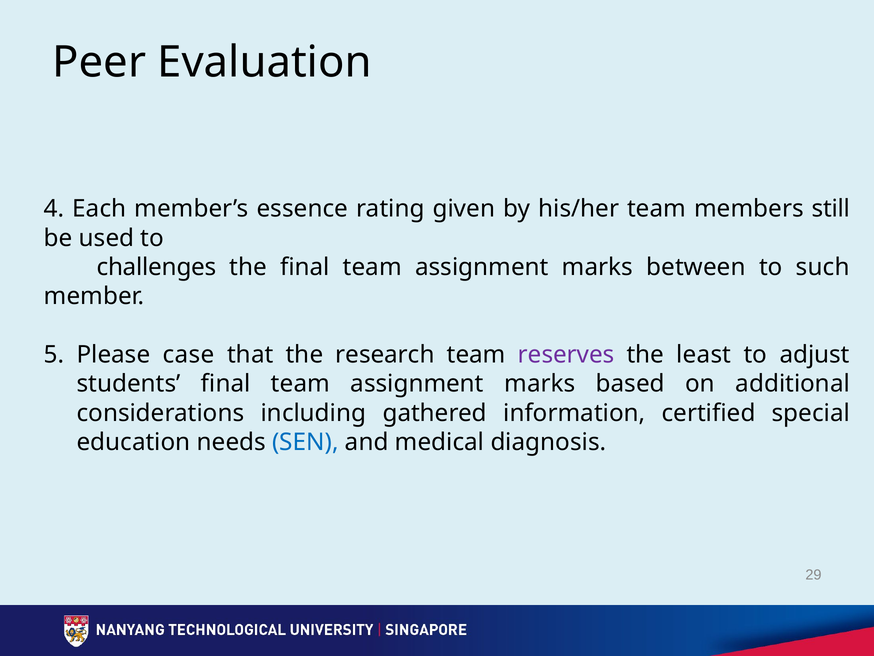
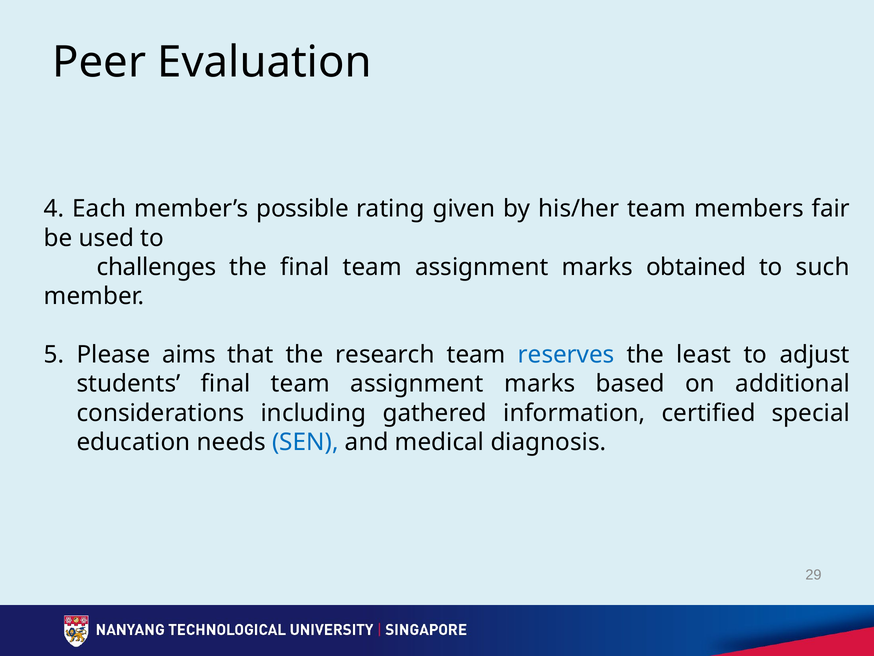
essence: essence -> possible
still: still -> fair
between: between -> obtained
case: case -> aims
reserves colour: purple -> blue
